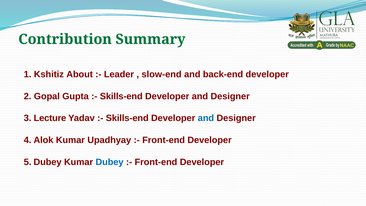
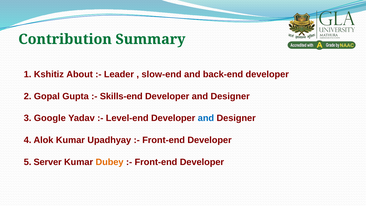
Lecture: Lecture -> Google
Skills-end at (127, 118): Skills-end -> Level-end
5 Dubey: Dubey -> Server
Dubey at (110, 162) colour: blue -> orange
